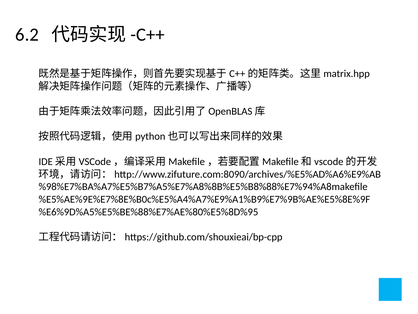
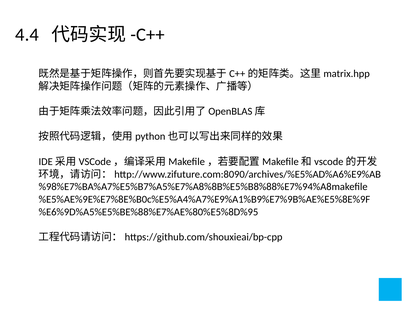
6.2: 6.2 -> 4.4
